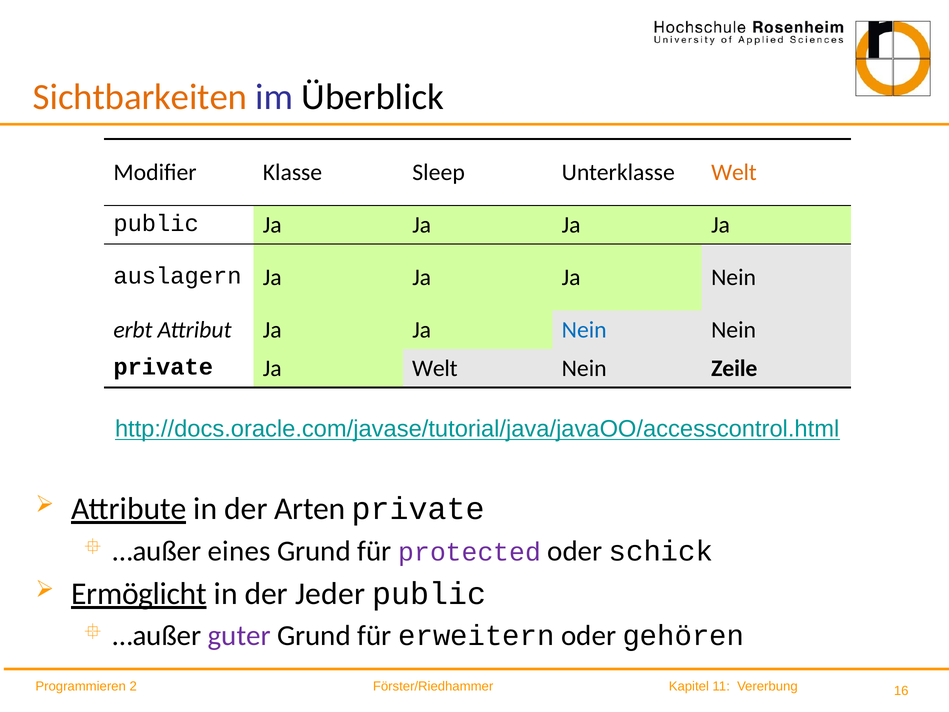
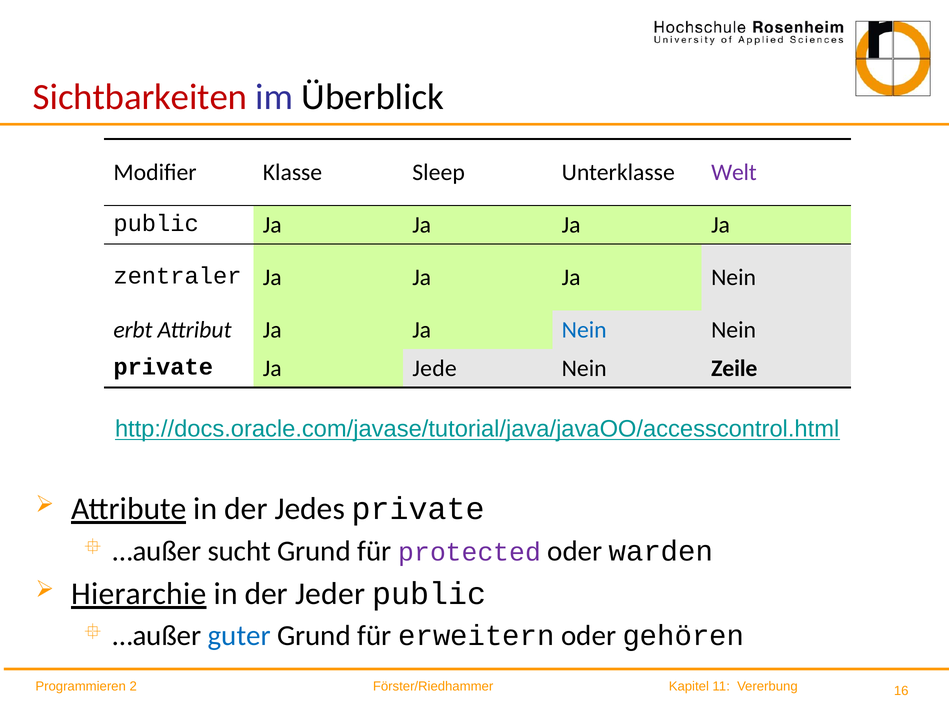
Sichtbarkeiten colour: orange -> red
Welt at (734, 173) colour: orange -> purple
auslagern: auslagern -> zentraler
Ja Welt: Welt -> Jede
Arten: Arten -> Jedes
eines: eines -> sucht
schick: schick -> warden
Ermöglicht: Ermöglicht -> Hierarchie
guter colour: purple -> blue
